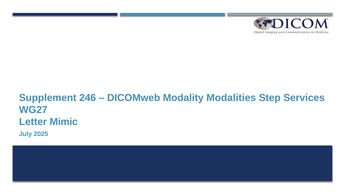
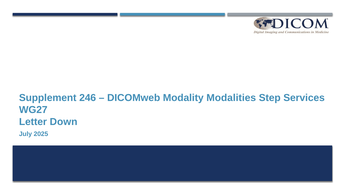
Mimic: Mimic -> Down
